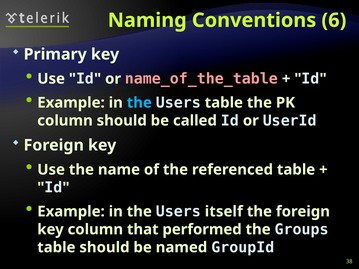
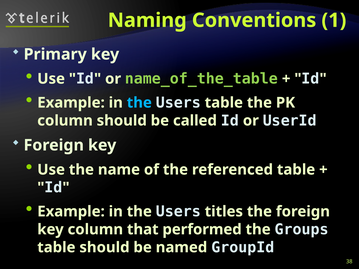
6: 6 -> 1
name_of_the_table colour: pink -> light green
itself: itself -> titles
